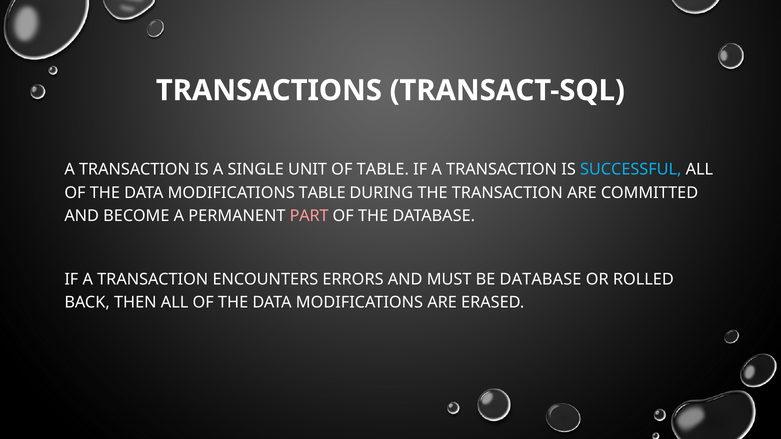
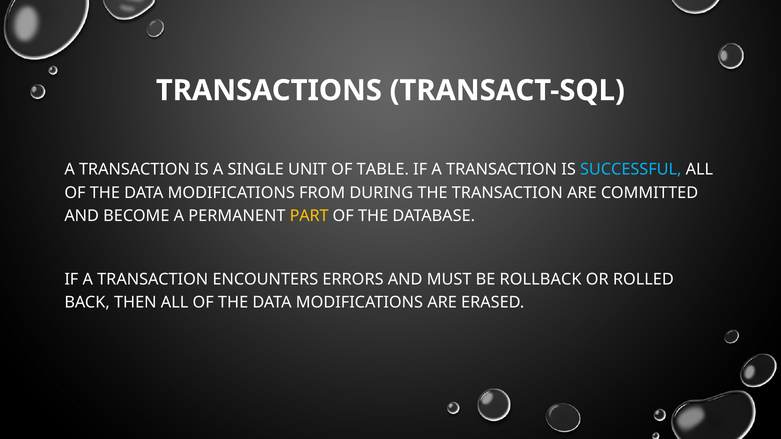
MODIFICATIONS TABLE: TABLE -> FROM
PART colour: pink -> yellow
BE DATABASE: DATABASE -> ROLLBACK
